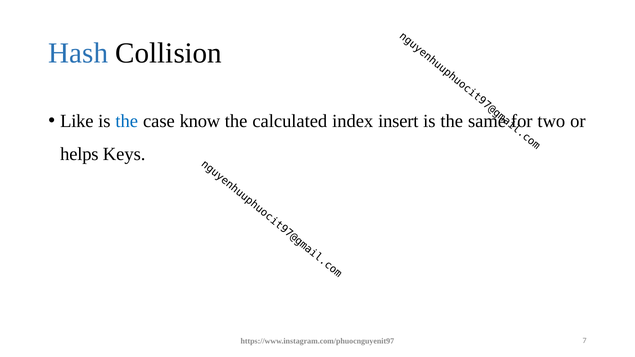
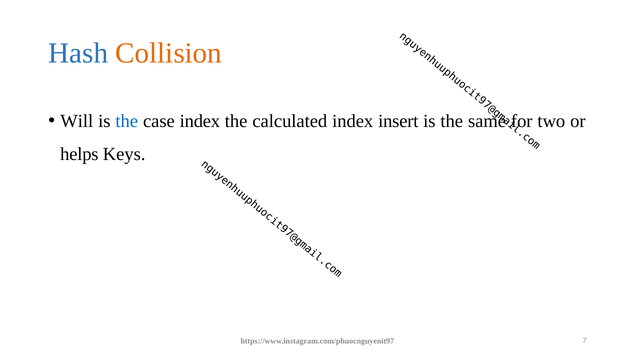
Collision colour: black -> orange
Like: Like -> Will
case know: know -> index
